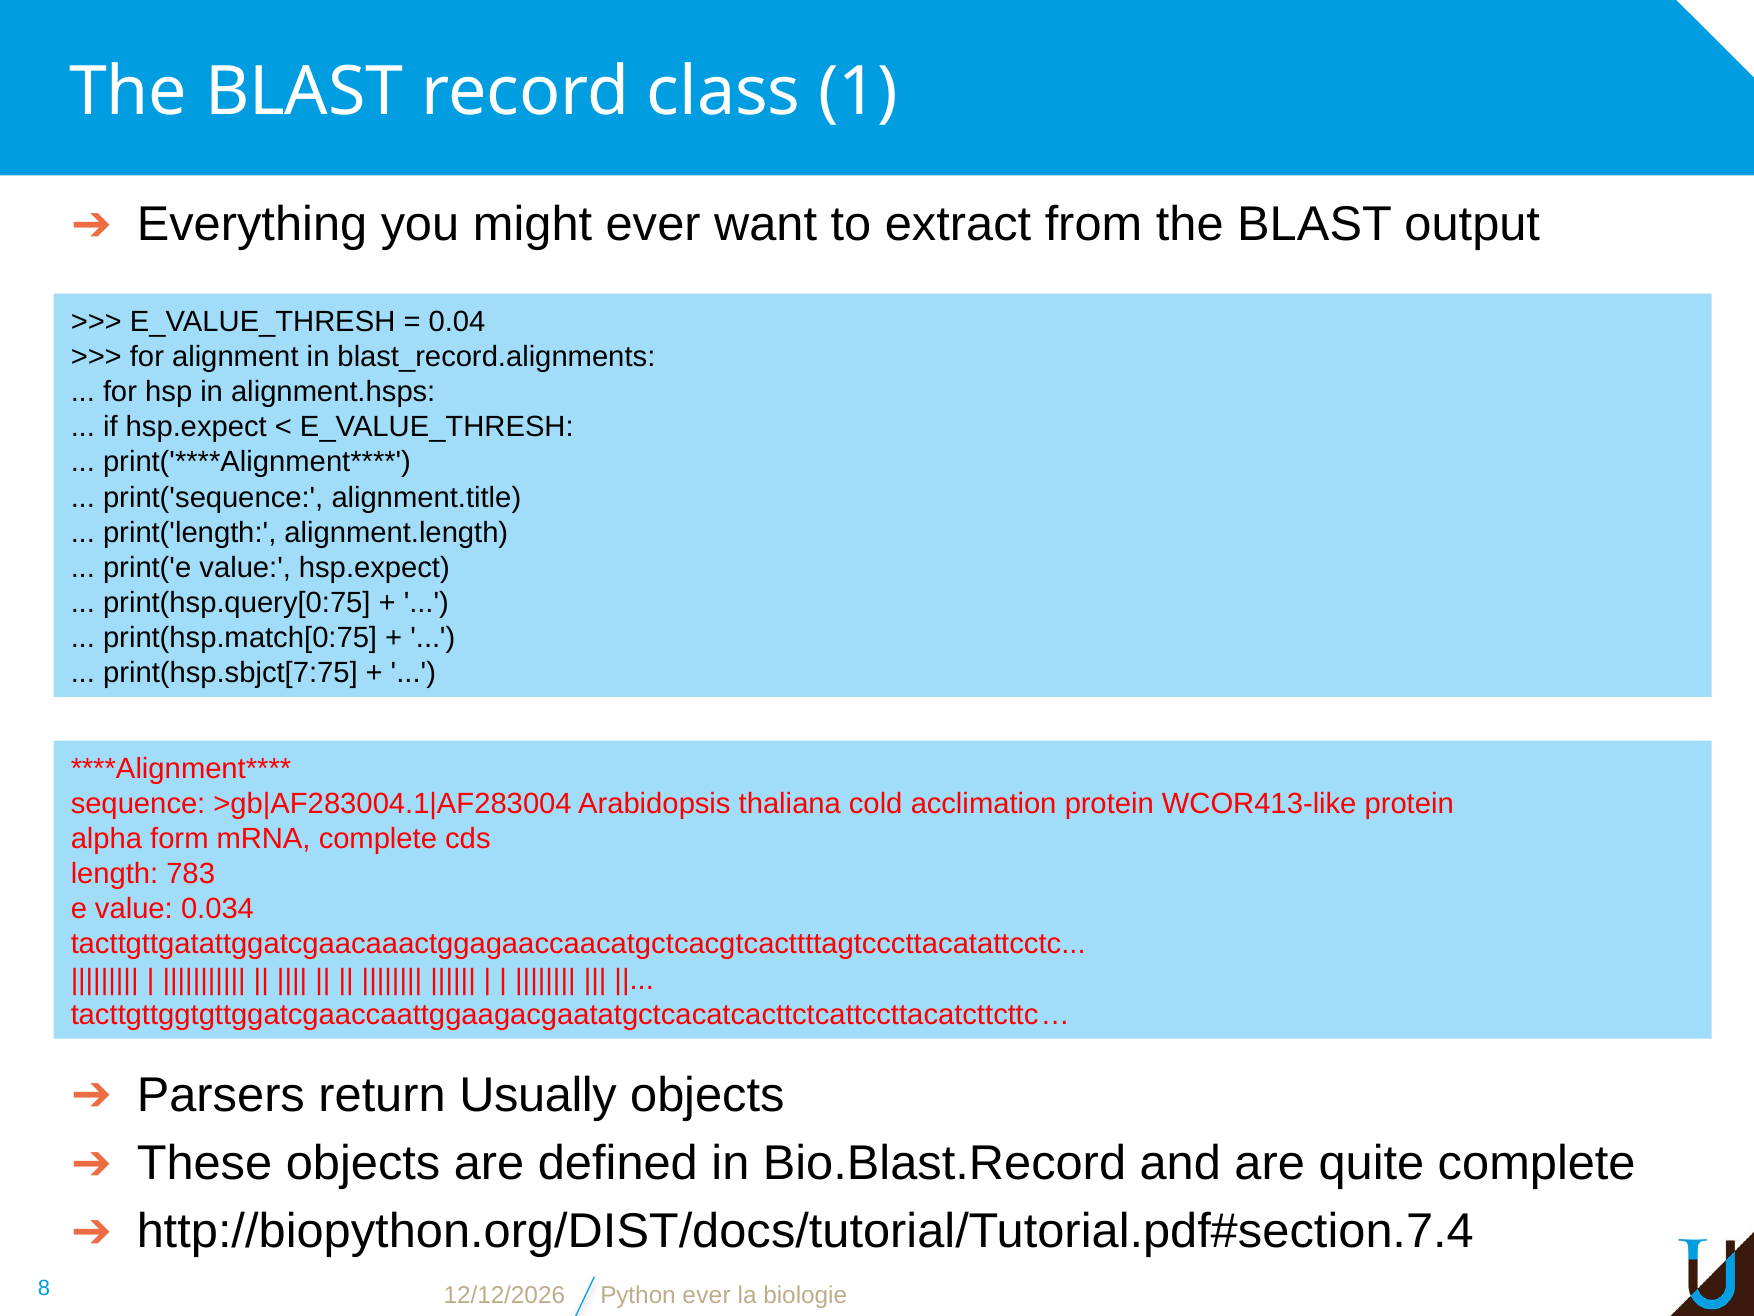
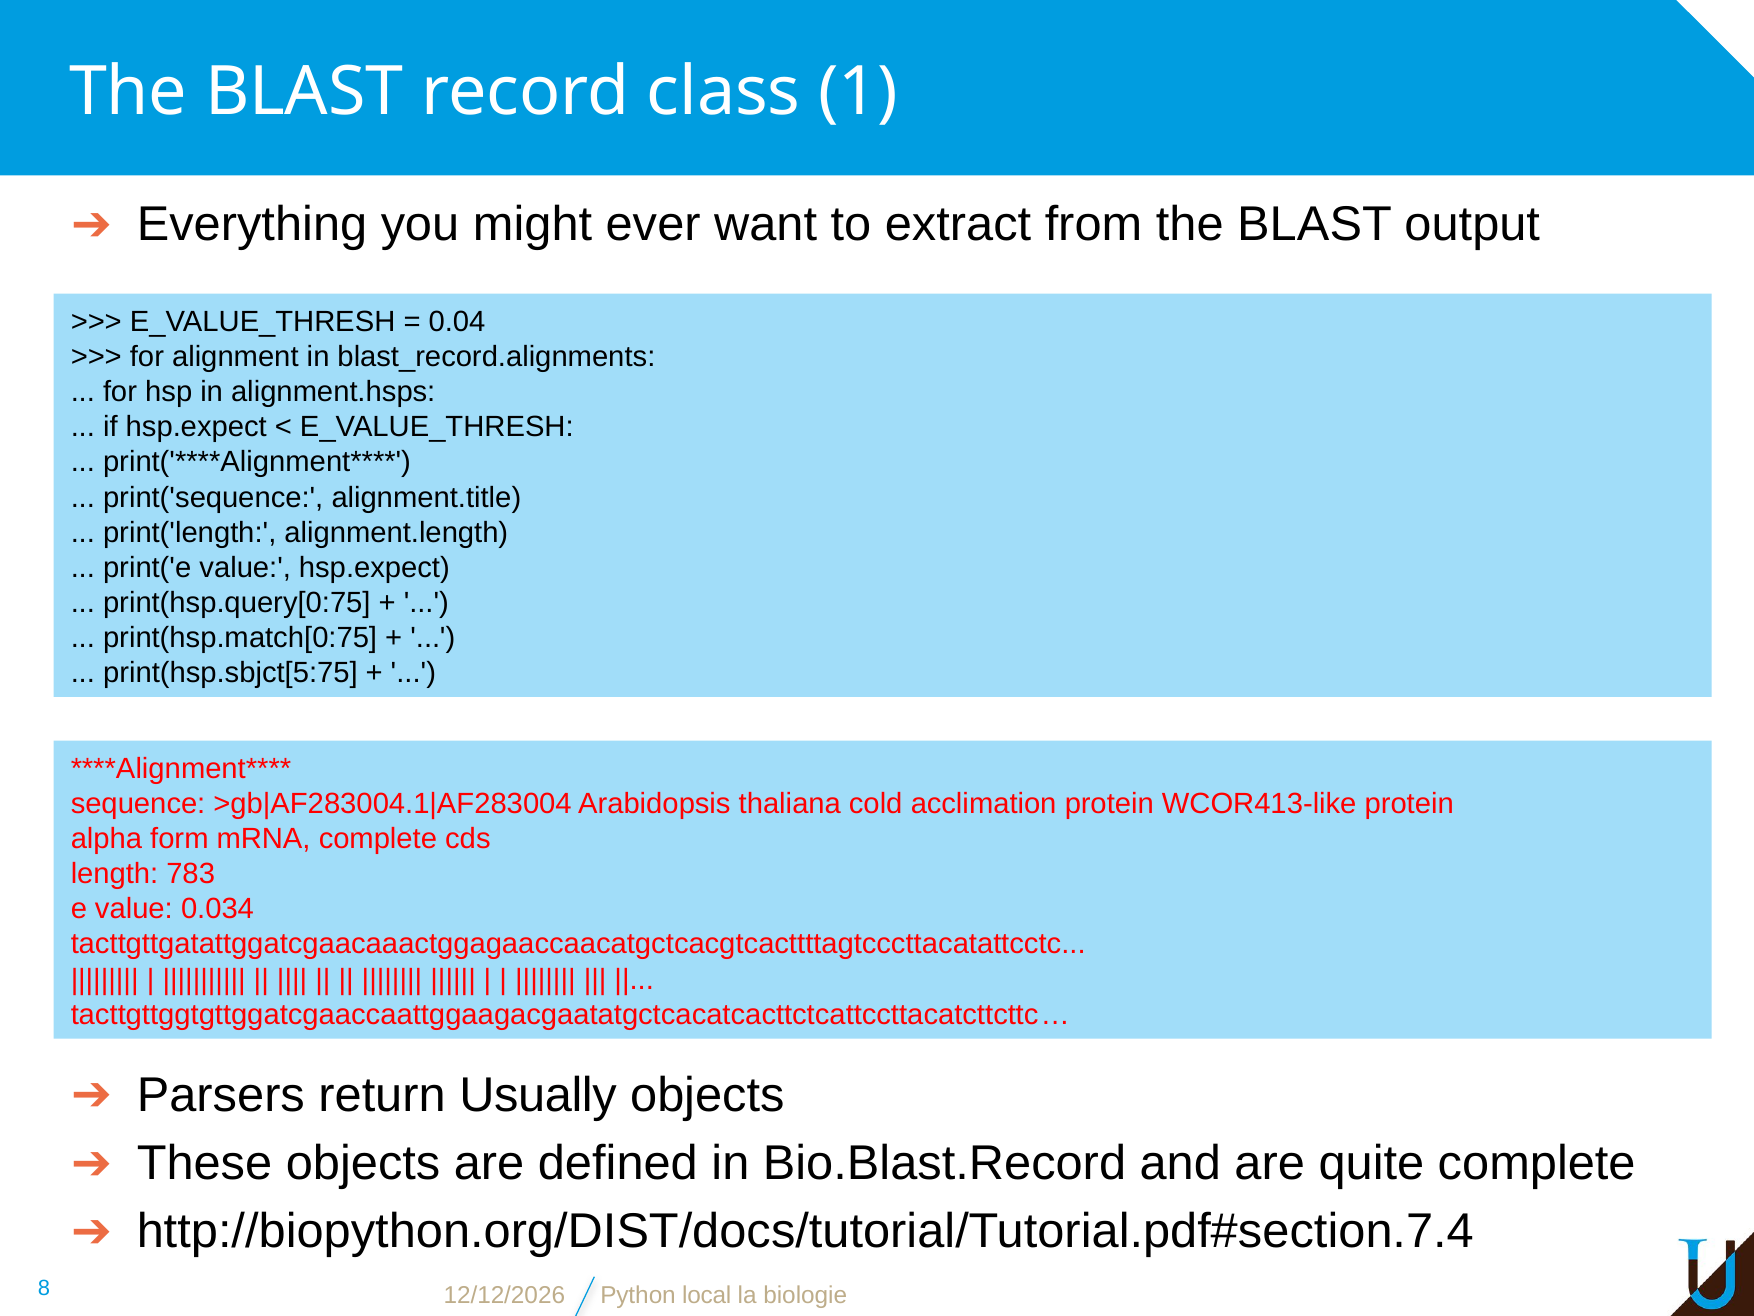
print(hsp.sbjct[7:75: print(hsp.sbjct[7:75 -> print(hsp.sbjct[5:75
Python ever: ever -> local
